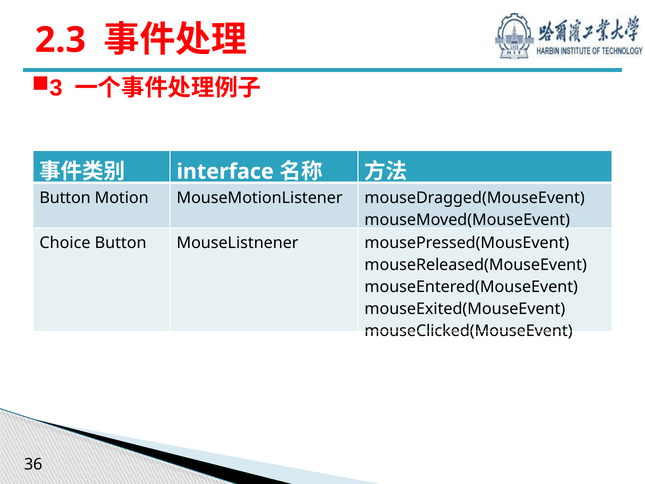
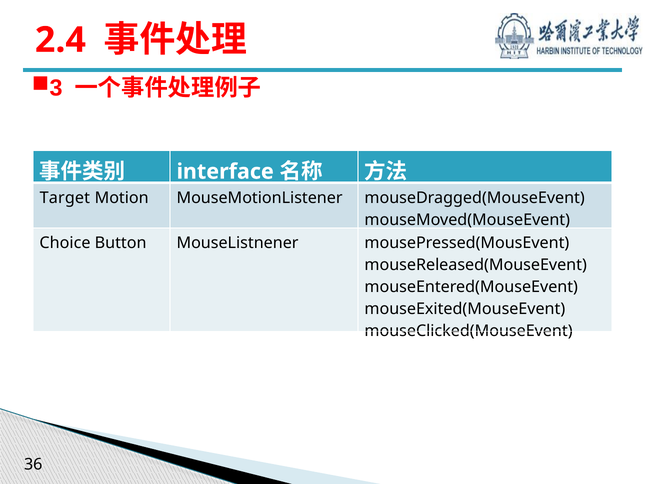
2.3: 2.3 -> 2.4
Button at (65, 198): Button -> Target
